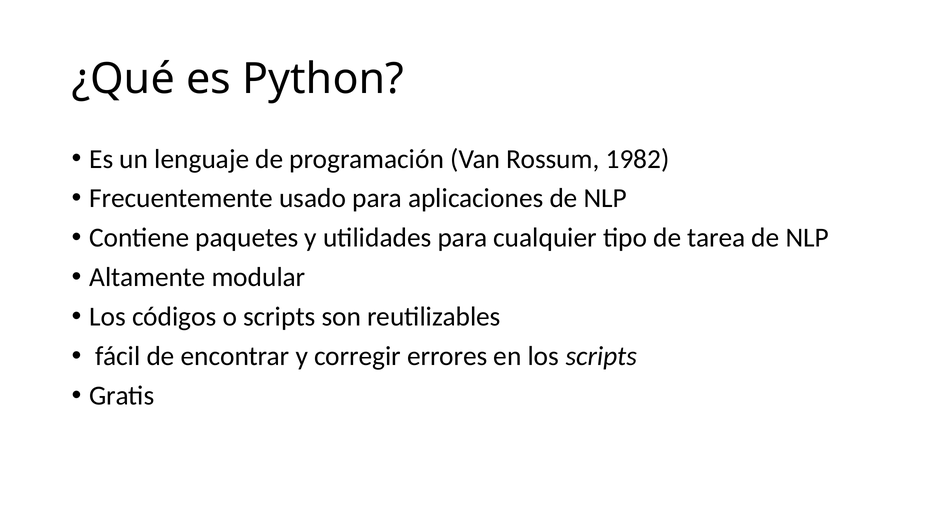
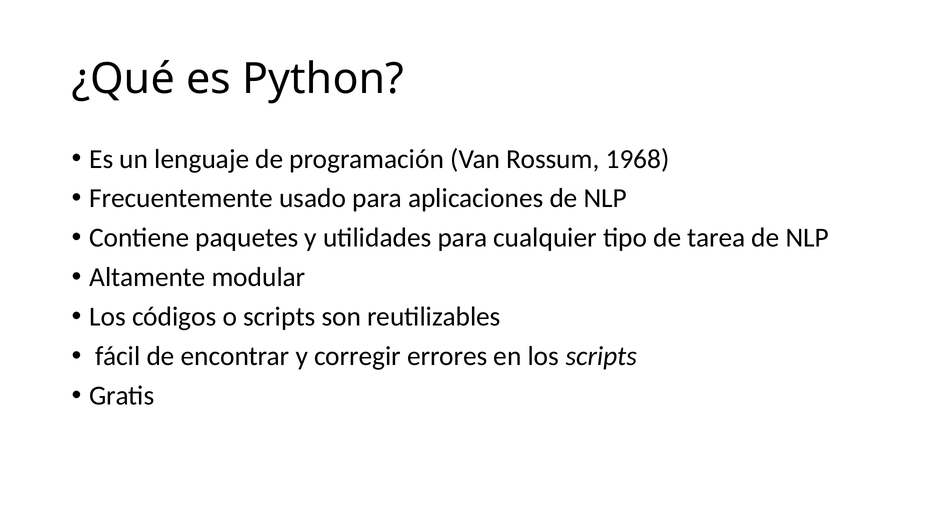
1982: 1982 -> 1968
